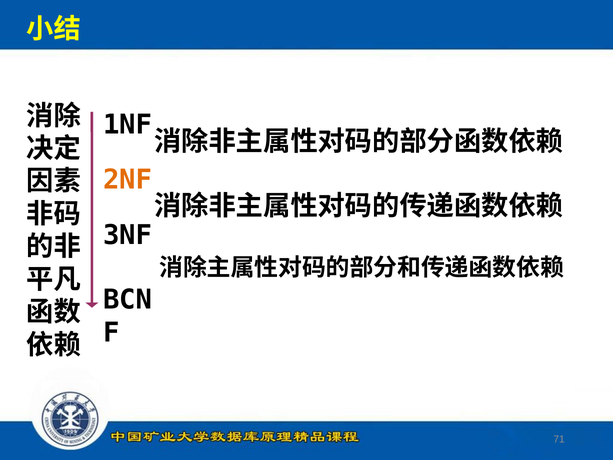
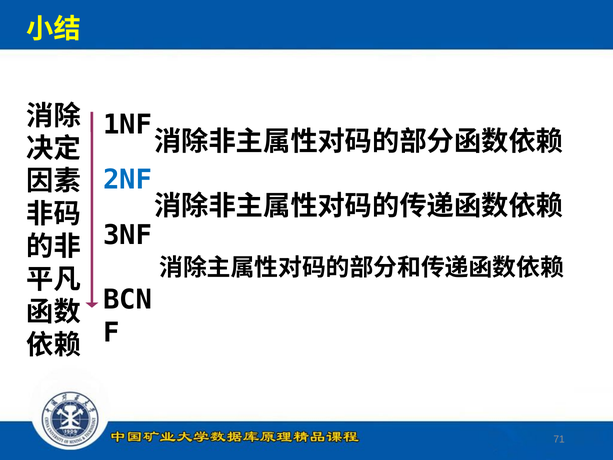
2NF colour: orange -> blue
